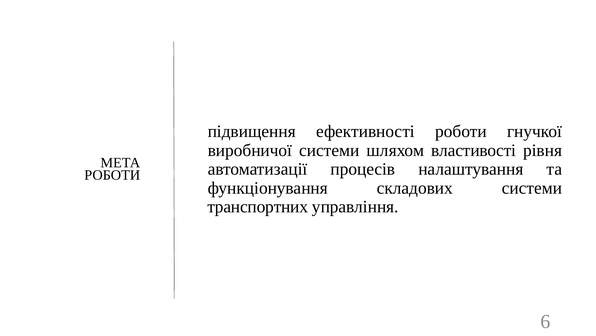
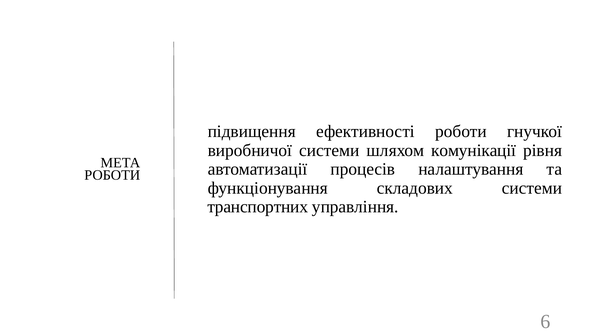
властивості: властивості -> комунікації
